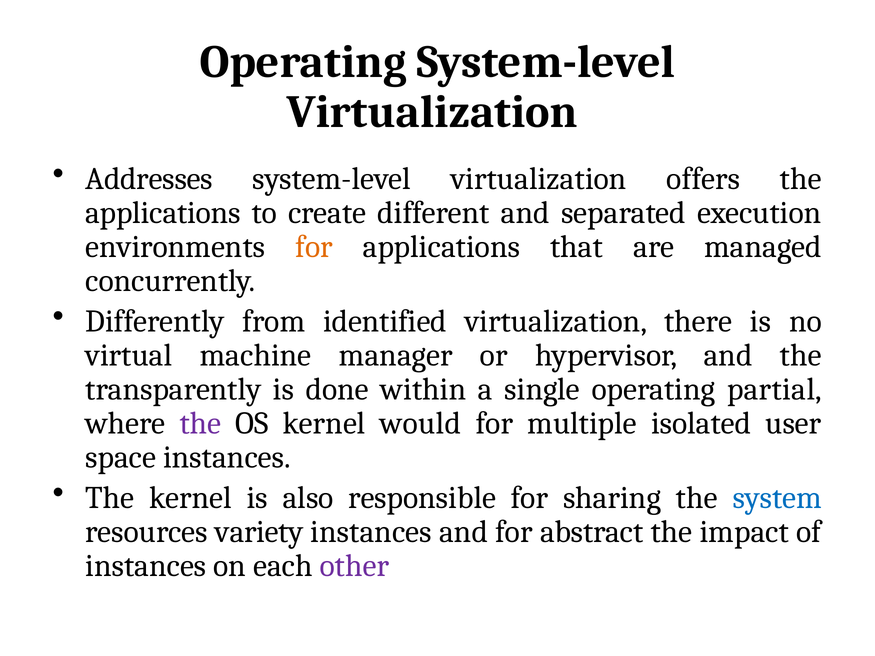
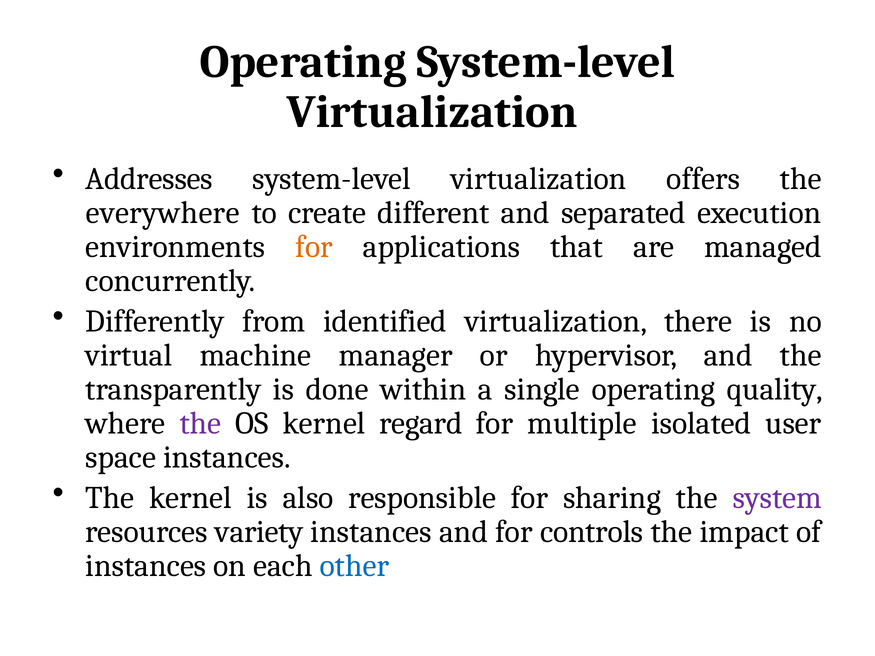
applications at (163, 213): applications -> everywhere
partial: partial -> quality
would: would -> regard
system colour: blue -> purple
abstract: abstract -> controls
other colour: purple -> blue
